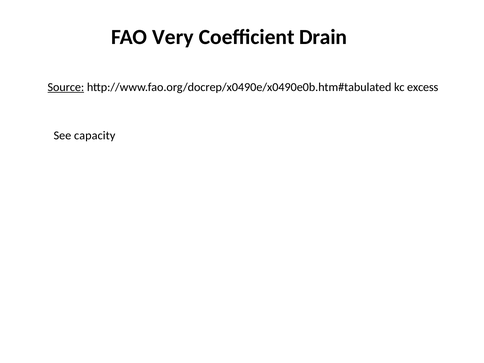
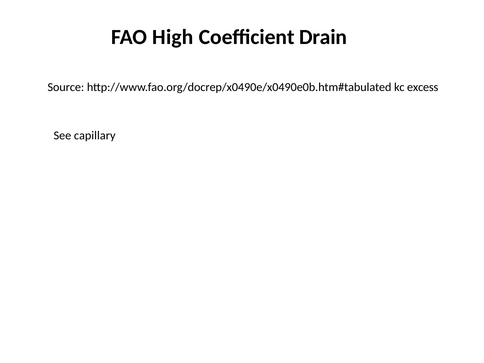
Very: Very -> High
Source underline: present -> none
capacity: capacity -> capillary
